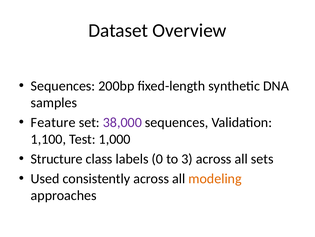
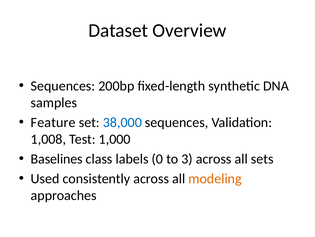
38,000 colour: purple -> blue
1,100: 1,100 -> 1,008
Structure: Structure -> Baselines
